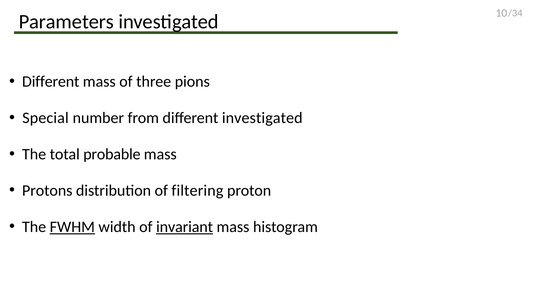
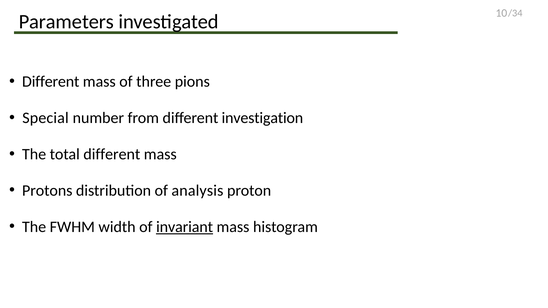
different investigated: investigated -> investigation
total probable: probable -> different
filtering: filtering -> analysis
FWHM underline: present -> none
